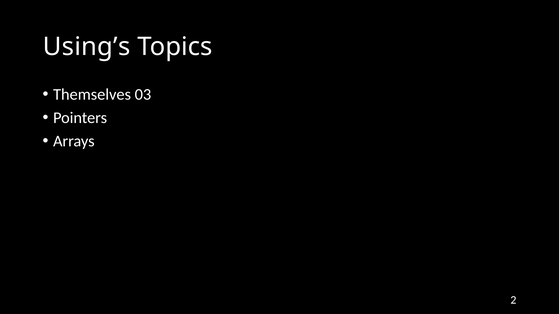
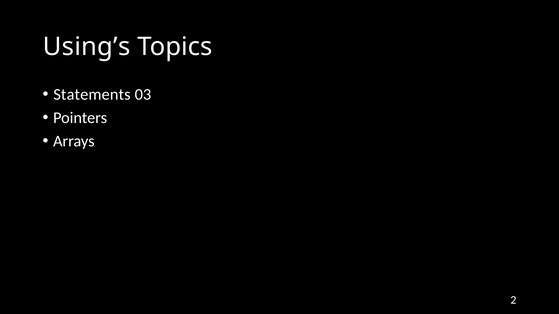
Themselves: Themselves -> Statements
